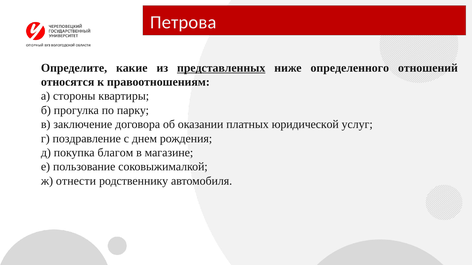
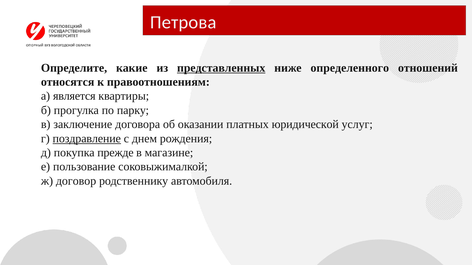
стороны: стороны -> является
поздравление underline: none -> present
благом: благом -> прежде
отнести: отнести -> договор
